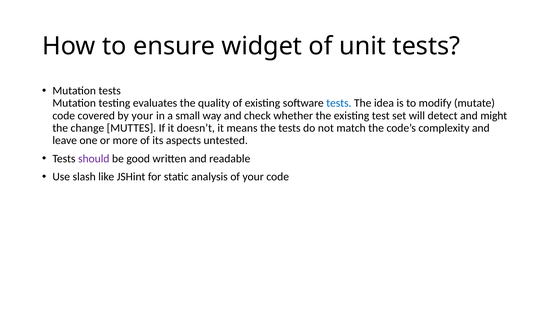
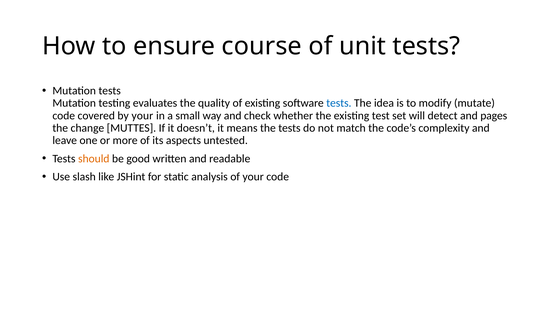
widget: widget -> course
might: might -> pages
should colour: purple -> orange
